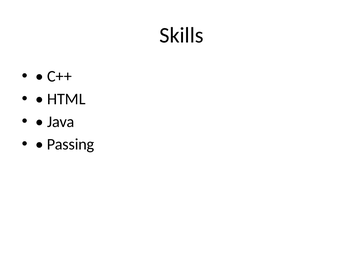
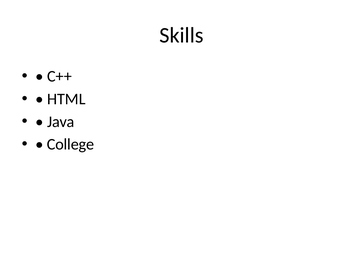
Passing: Passing -> College
